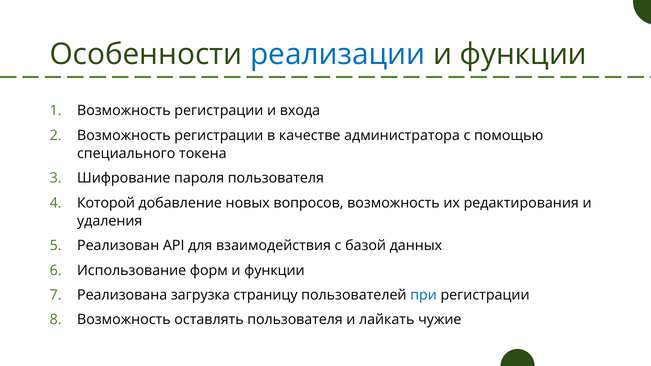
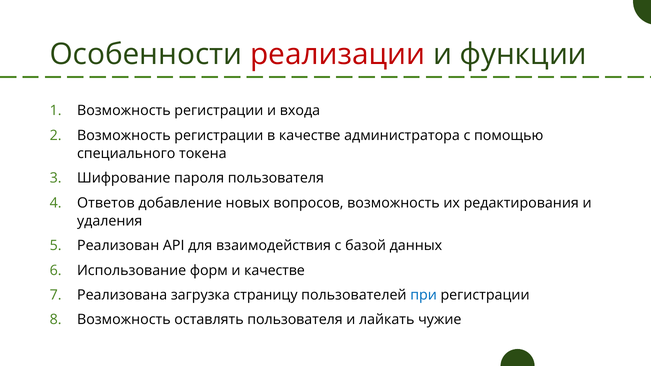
реализации colour: blue -> red
Которой: Которой -> Ответов
форм и функции: функции -> качестве
